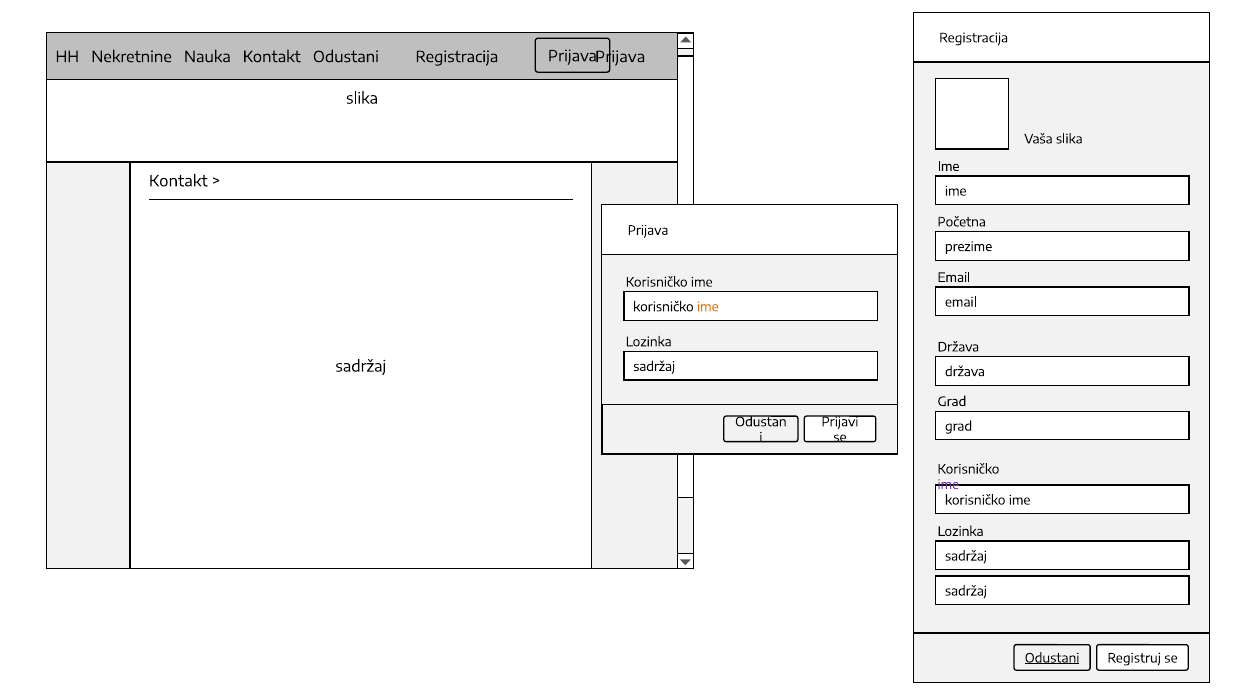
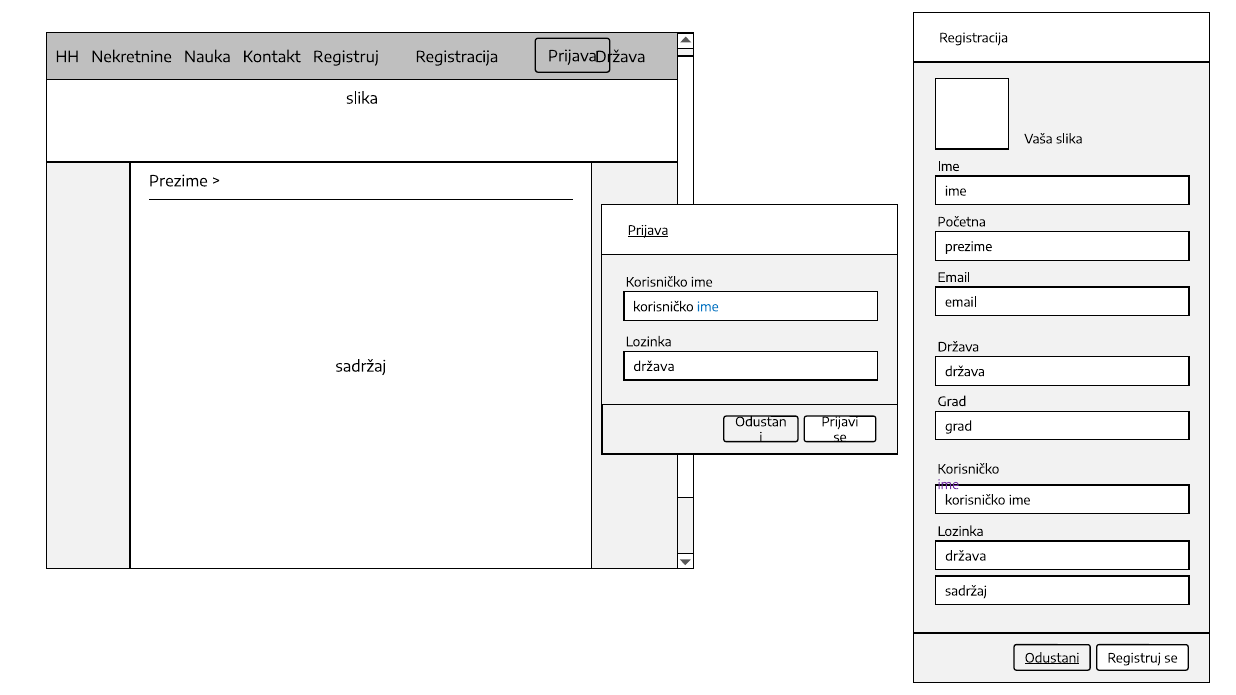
Kontakt Odustani: Odustani -> Registruj
Registracija Prijava: Prijava -> Država
Kontakt at (178, 181): Kontakt -> Prezime
Prijava at (648, 231) underline: none -> present
ime at (708, 307) colour: orange -> blue
sadržaj at (654, 367): sadržaj -> država
sadržaj at (966, 557): sadržaj -> država
